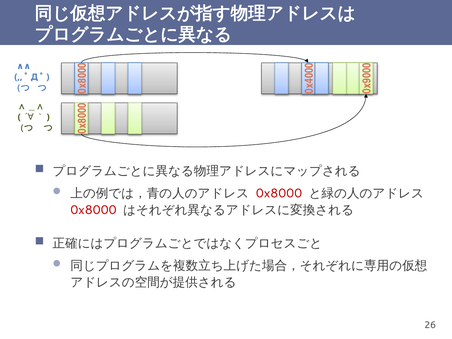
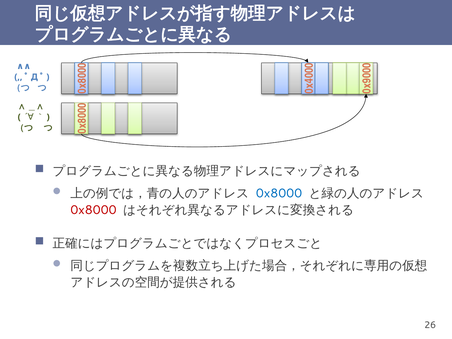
0x8000 at (279, 193) colour: red -> blue
